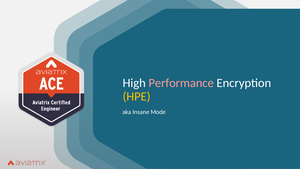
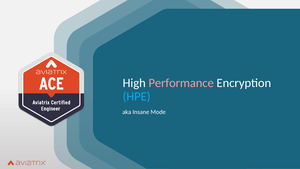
HPE colour: yellow -> light blue
